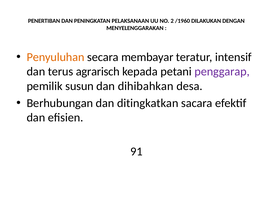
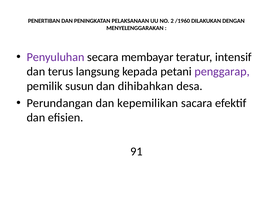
Penyuluhan colour: orange -> purple
agrarisch: agrarisch -> langsung
Berhubungan: Berhubungan -> Perundangan
ditingkatkan: ditingkatkan -> kepemilikan
